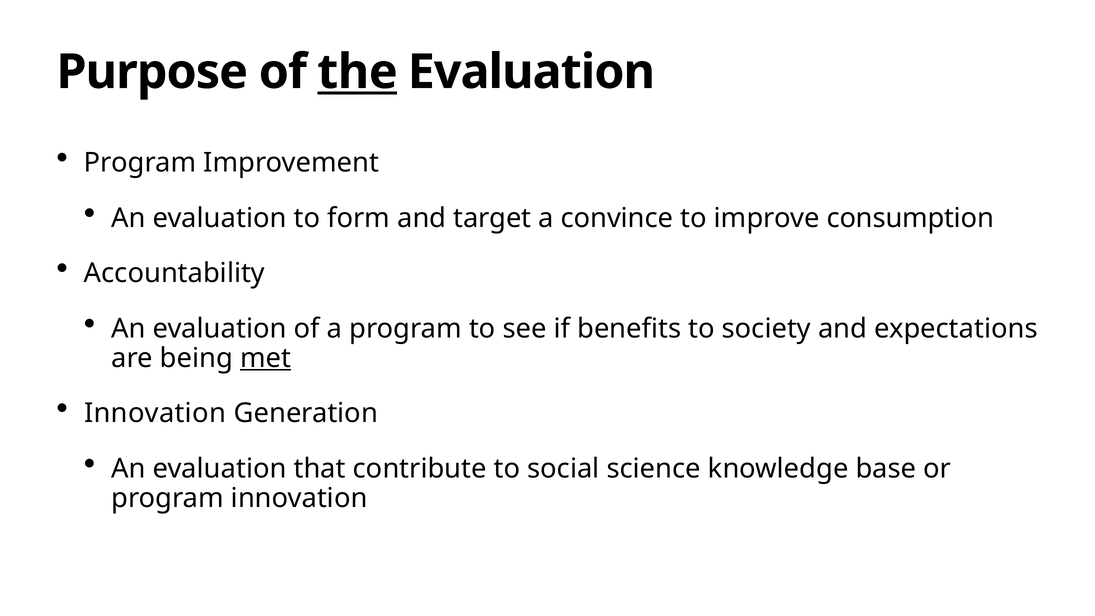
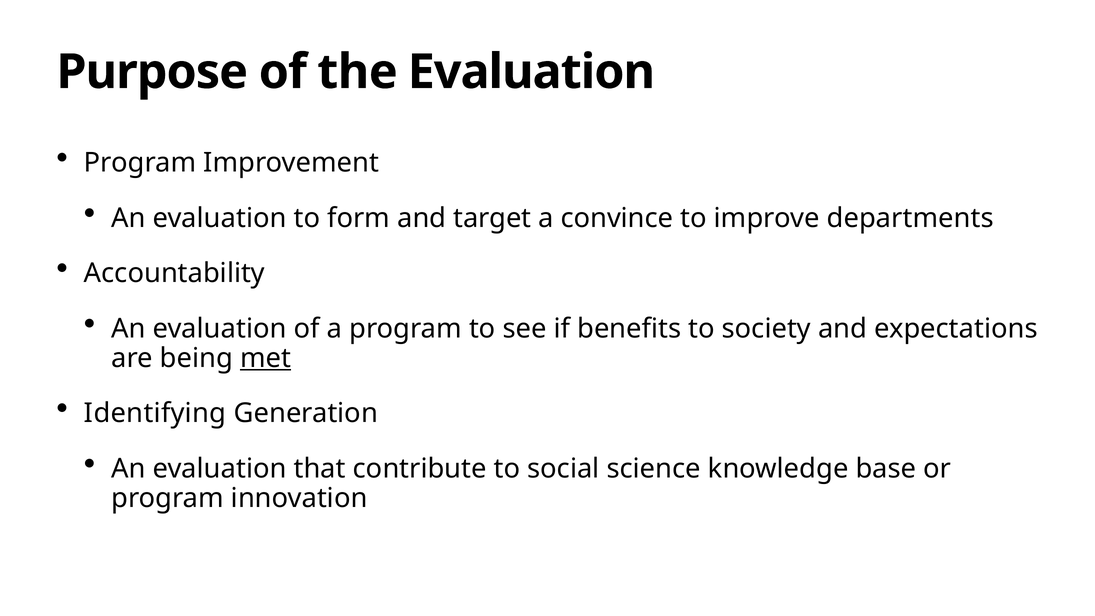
the underline: present -> none
consumption: consumption -> departments
Innovation at (155, 413): Innovation -> Identifying
